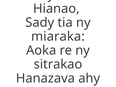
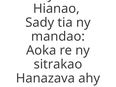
miaraka: miaraka -> mandao
